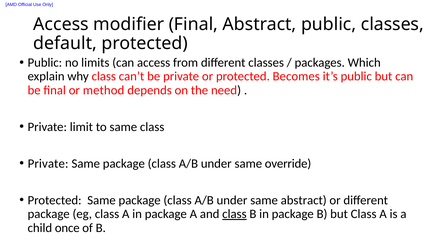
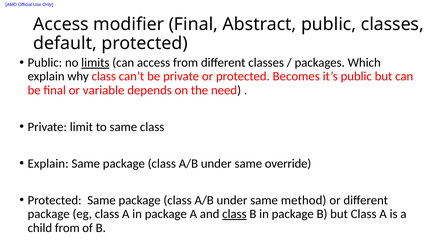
limits underline: none -> present
method: method -> variable
Private at (48, 163): Private -> Explain
same abstract: abstract -> method
child once: once -> from
